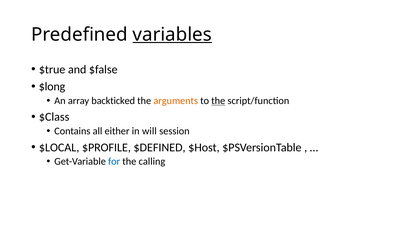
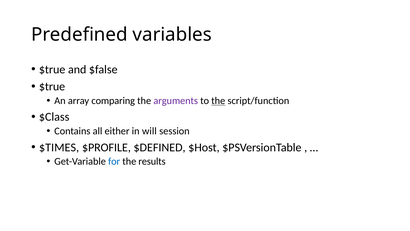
variables underline: present -> none
$long at (52, 86): $long -> $true
backticked: backticked -> comparing
arguments colour: orange -> purple
$LOCAL: $LOCAL -> $TIMES
calling: calling -> results
